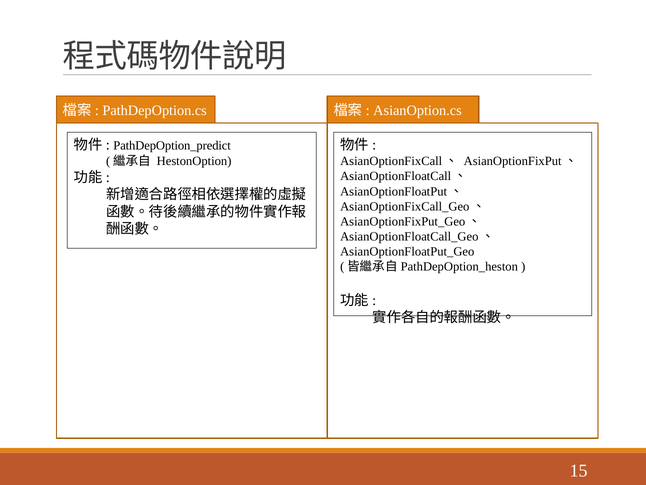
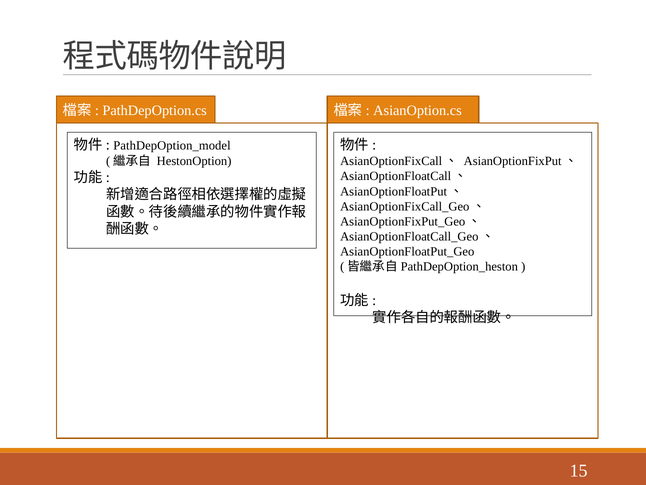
PathDepOption_predict: PathDepOption_predict -> PathDepOption_model
